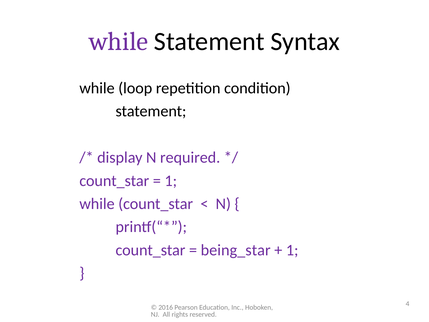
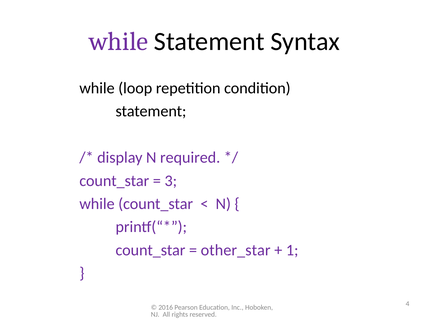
1 at (171, 181): 1 -> 3
being_star: being_star -> other_star
